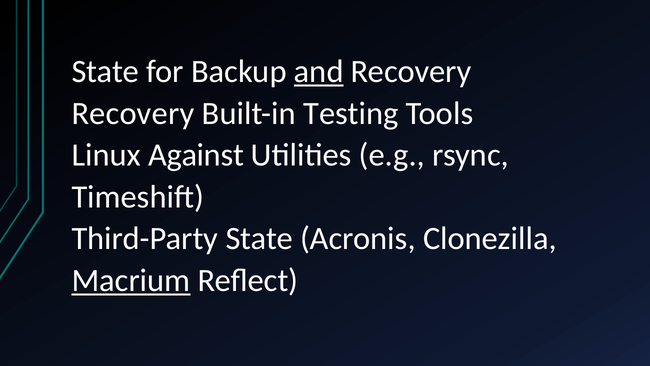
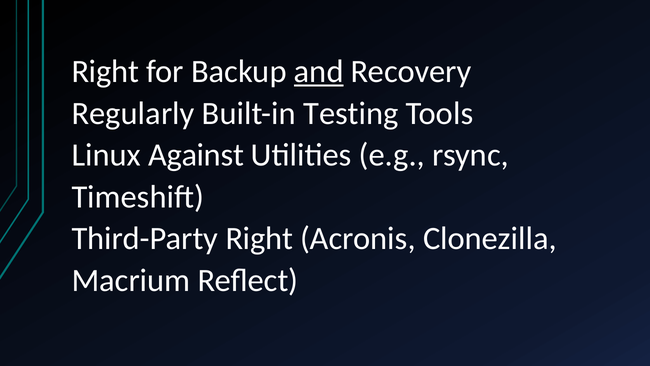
State at (105, 72): State -> Right
Recovery at (133, 113): Recovery -> Regularly
Third-Party State: State -> Right
Macrium underline: present -> none
